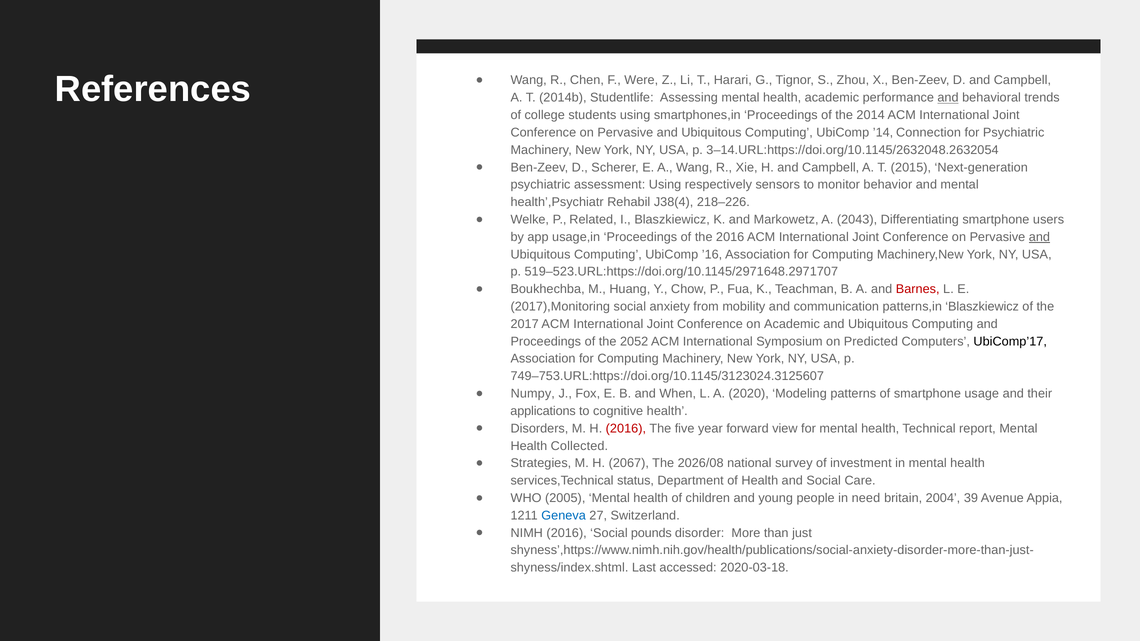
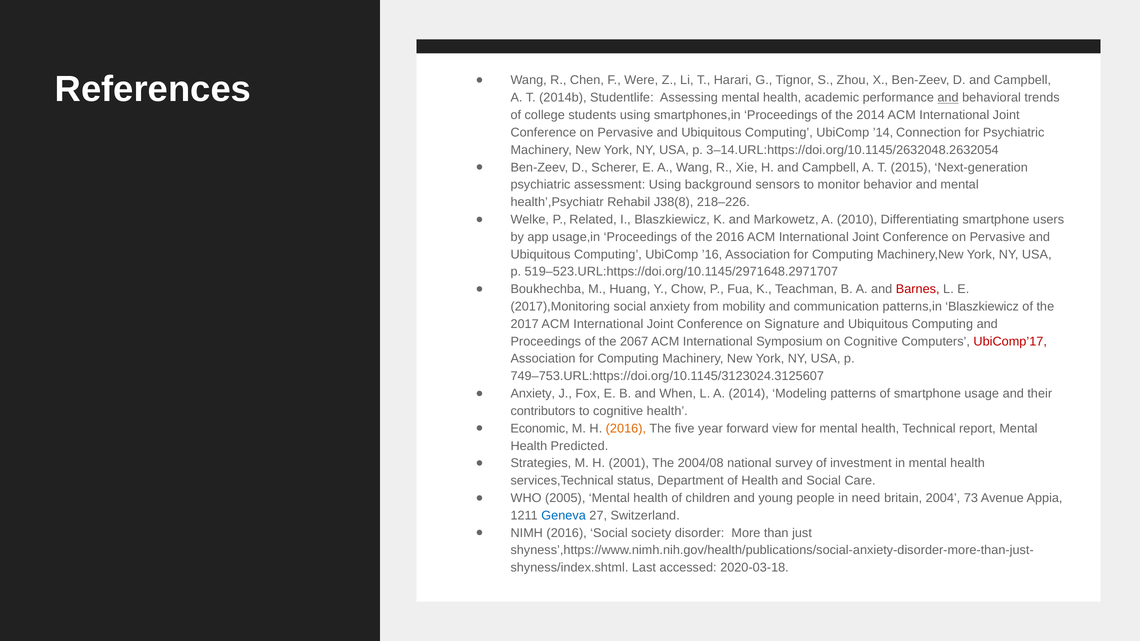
respectively: respectively -> background
J38(4: J38(4 -> J38(8
2043: 2043 -> 2010
and at (1039, 237) underline: present -> none
on Academic: Academic -> Signature
2052: 2052 -> 2067
on Predicted: Predicted -> Cognitive
UbiComp’17 colour: black -> red
Numpy at (533, 394): Numpy -> Anxiety
A 2020: 2020 -> 2014
applications: applications -> contributors
Disorders: Disorders -> Economic
2016 at (626, 429) colour: red -> orange
Collected: Collected -> Predicted
2067: 2067 -> 2001
2026/08: 2026/08 -> 2004/08
39: 39 -> 73
pounds: pounds -> society
